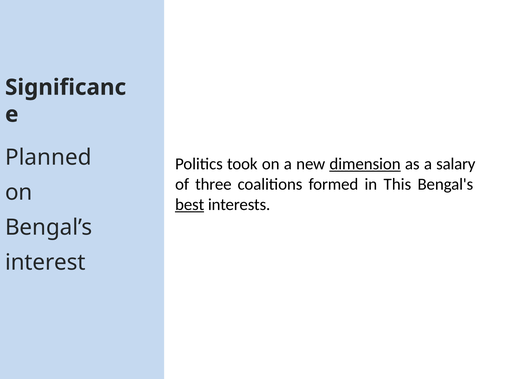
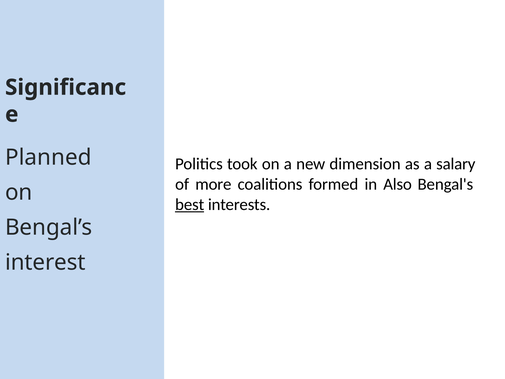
dimension underline: present -> none
three: three -> more
This: This -> Also
